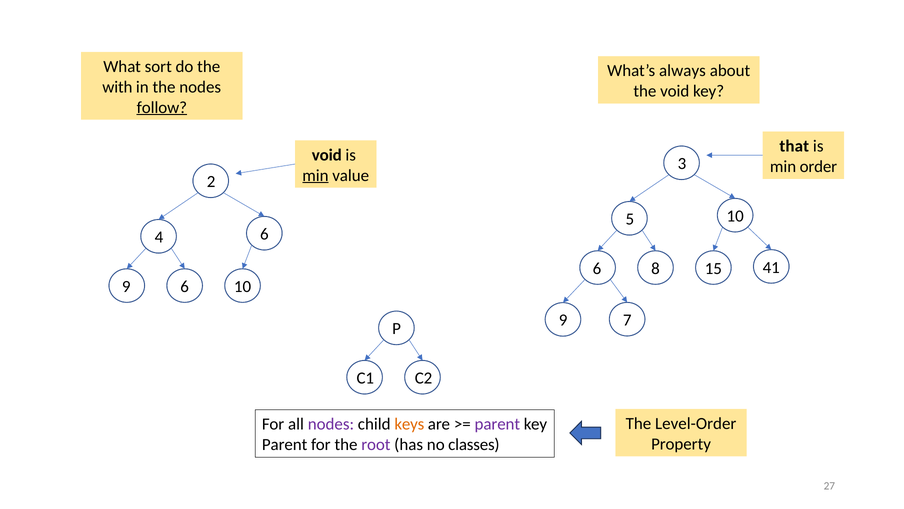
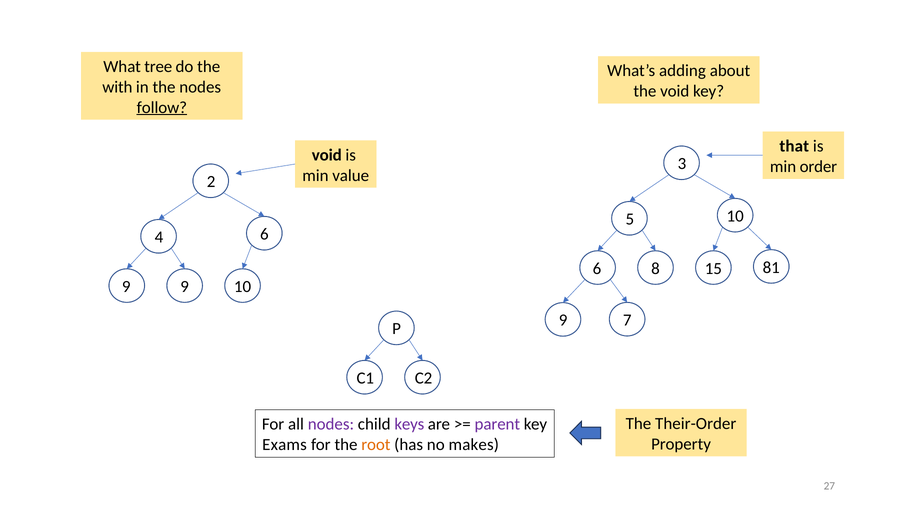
sort: sort -> tree
always: always -> adding
min at (315, 175) underline: present -> none
41: 41 -> 81
9 6: 6 -> 9
Level-Order: Level-Order -> Their-Order
keys colour: orange -> purple
Parent at (285, 444): Parent -> Exams
root colour: purple -> orange
classes: classes -> makes
